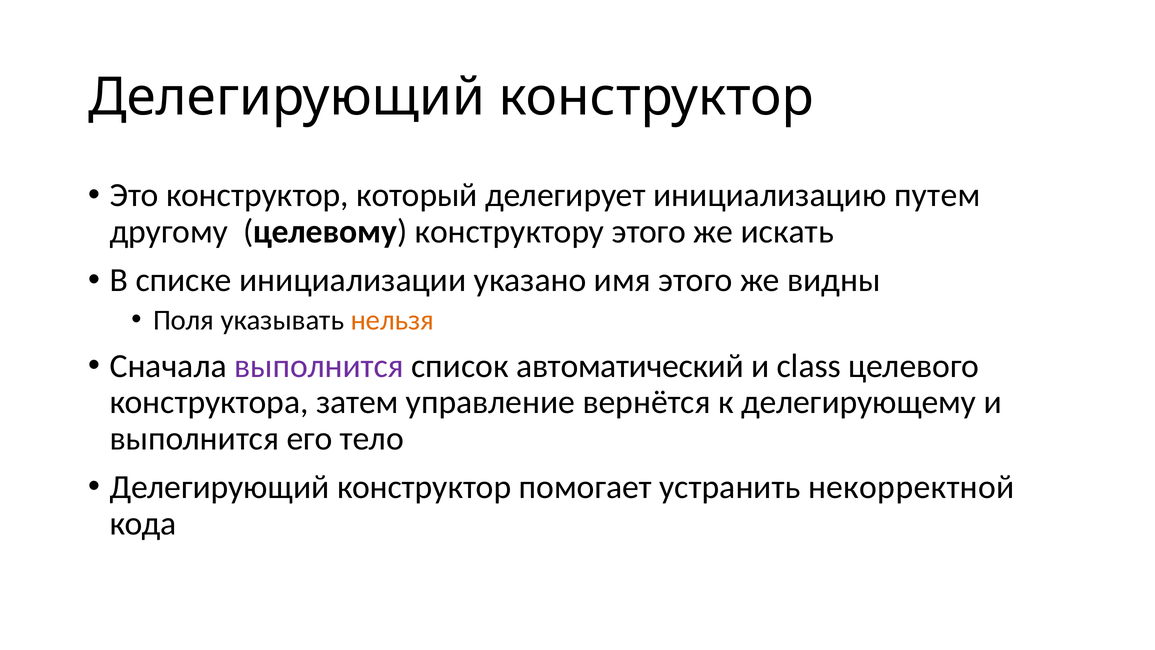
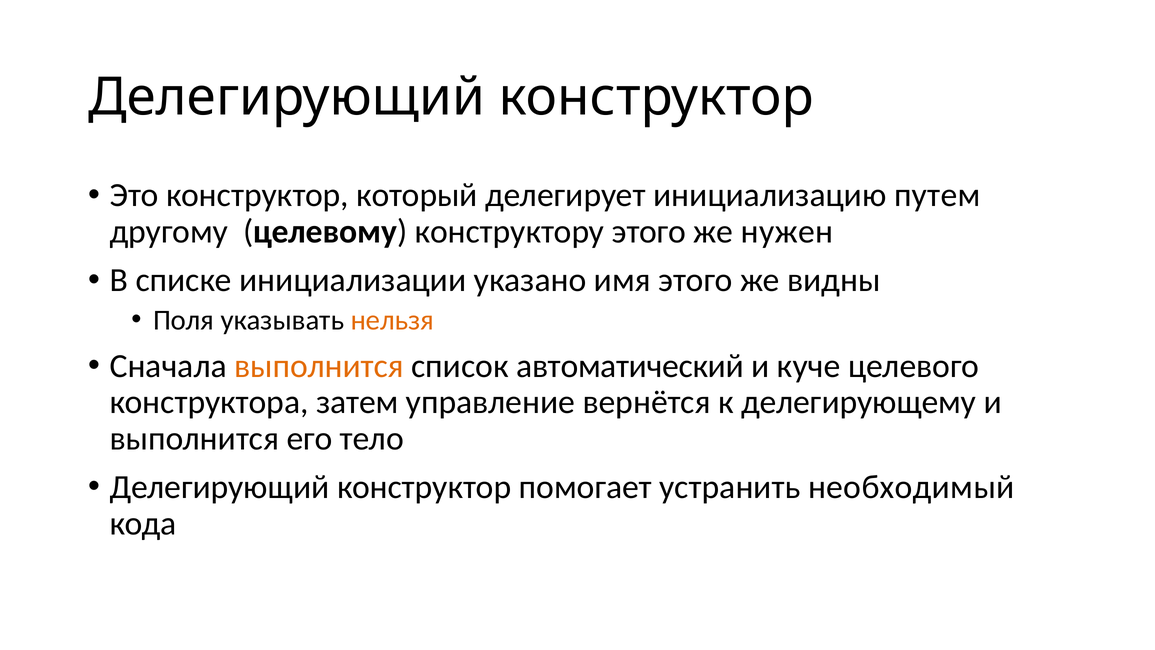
искать: искать -> нужен
выполнится at (319, 366) colour: purple -> orange
class: class -> куче
некорректной: некорректной -> необходимый
